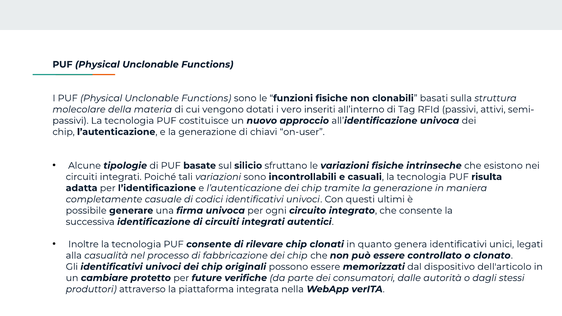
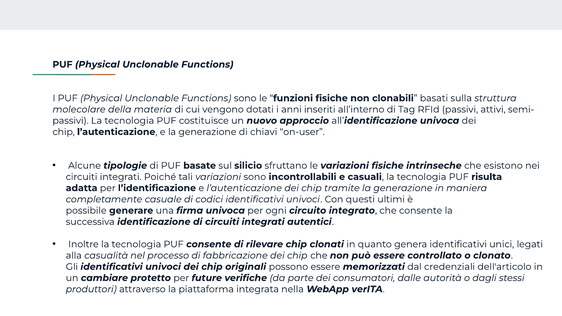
vero: vero -> anni
dispositivo: dispositivo -> credenziali
